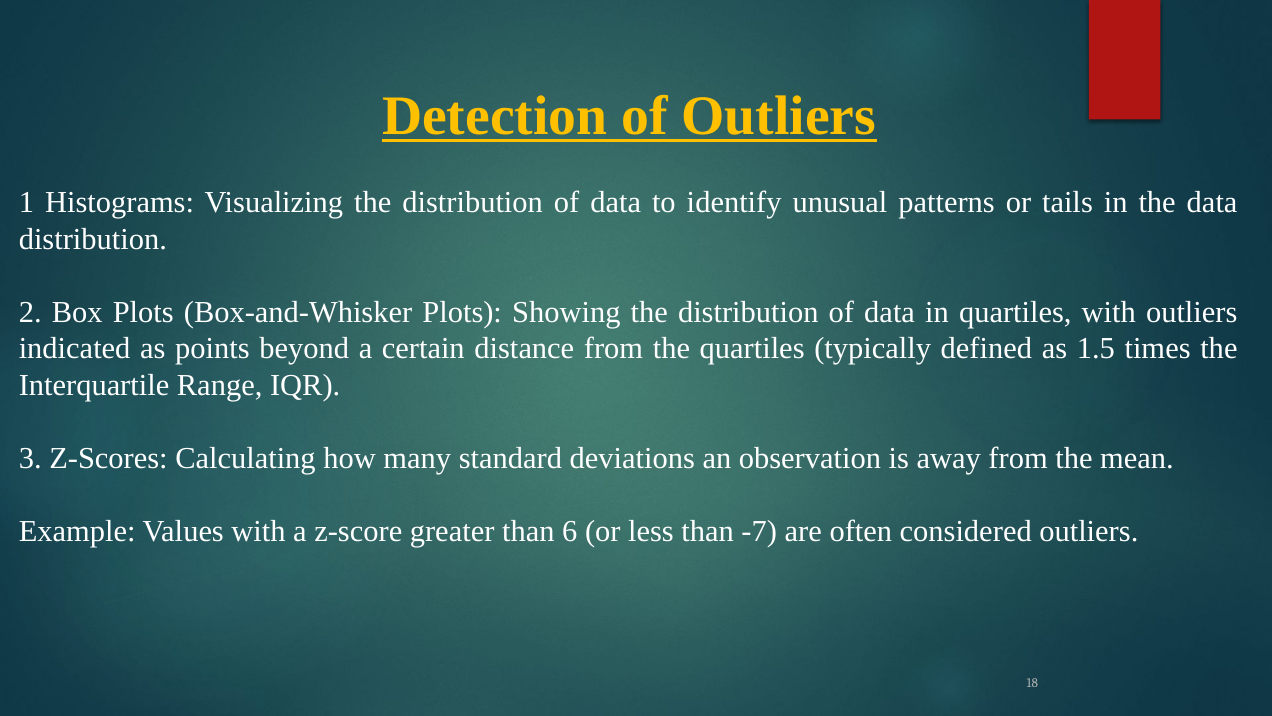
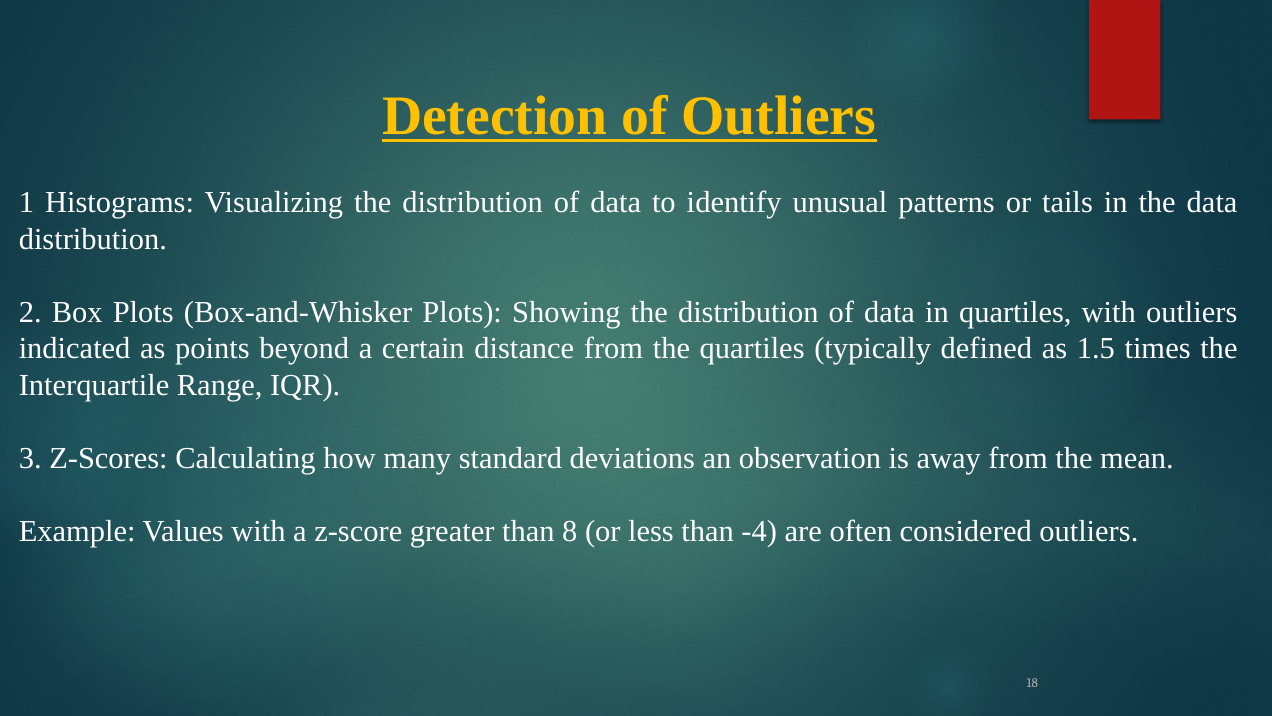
6: 6 -> 8
-7: -7 -> -4
